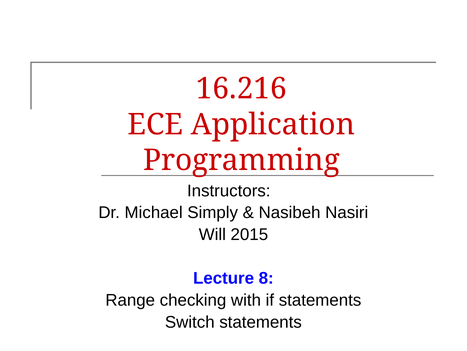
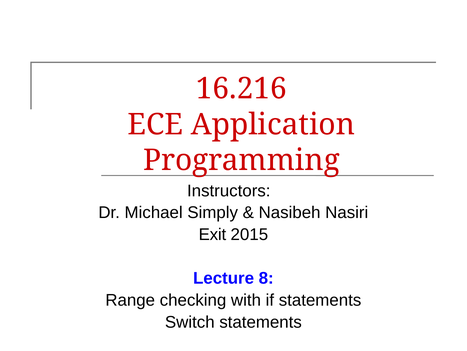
Will: Will -> Exit
